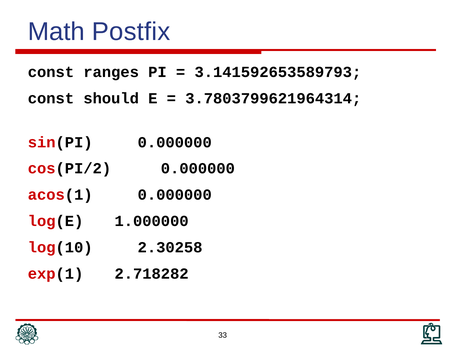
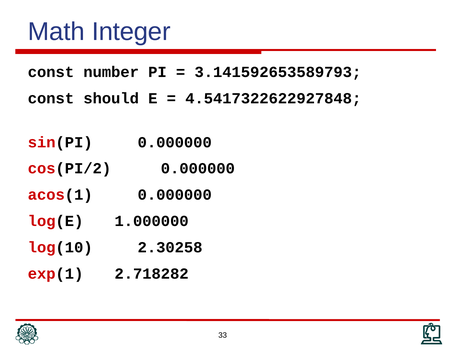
Postfix: Postfix -> Integer
ranges: ranges -> number
3.7803799621964314: 3.7803799621964314 -> 4.5417322622927848
